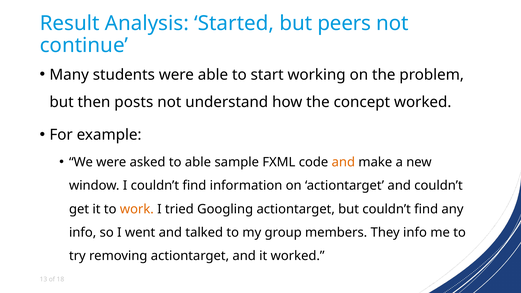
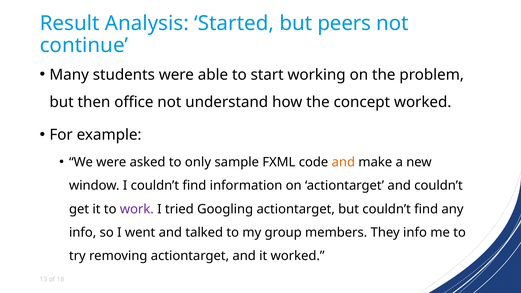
posts: posts -> office
to able: able -> only
work colour: orange -> purple
